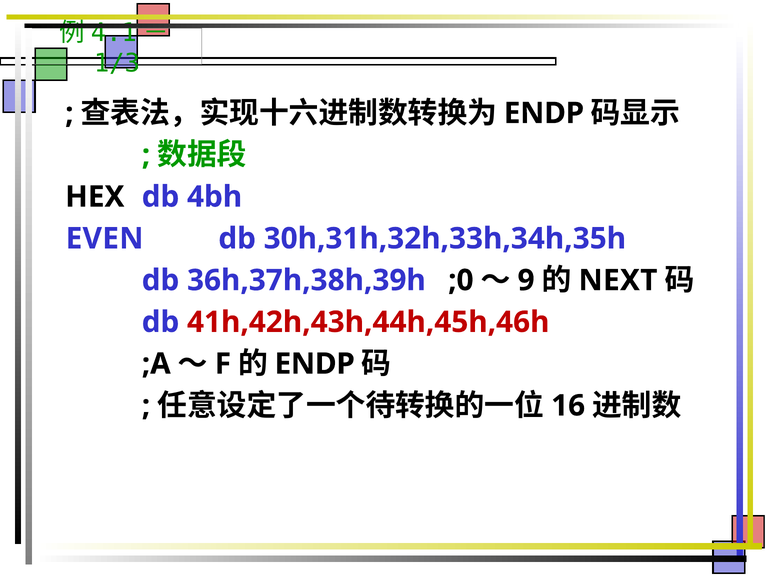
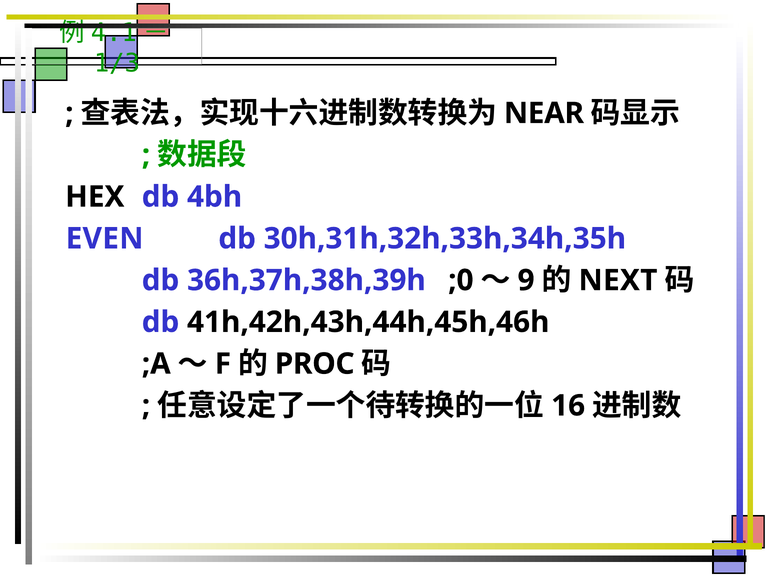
ENDP at (544, 113): ENDP -> NEAR
41h,42h,43h,44h,45h,46h colour: red -> black
ENDP at (315, 364): ENDP -> PROC
